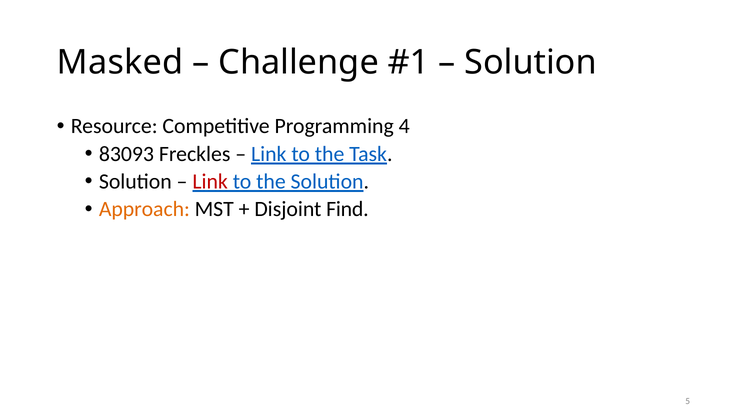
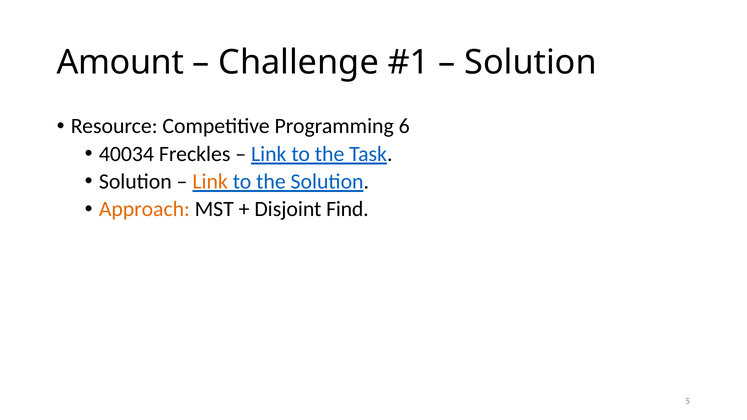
Masked: Masked -> Amount
4: 4 -> 6
83093: 83093 -> 40034
Link at (210, 182) colour: red -> orange
